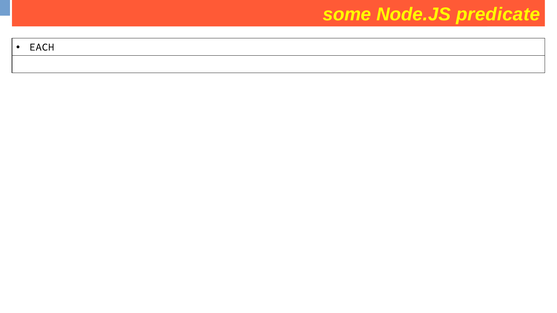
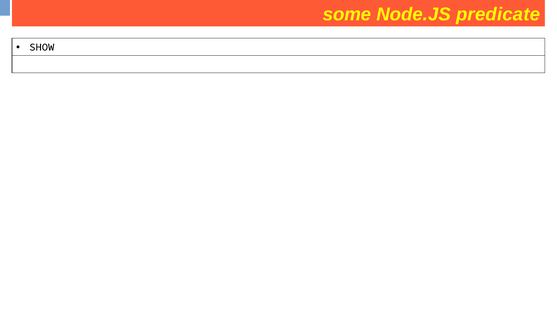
EACH: EACH -> SHOW
